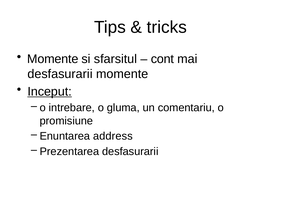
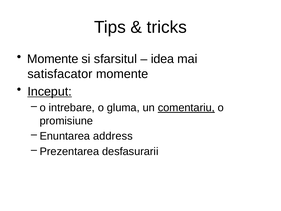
cont: cont -> idea
desfasurarii at (60, 74): desfasurarii -> satisfacator
comentariu underline: none -> present
